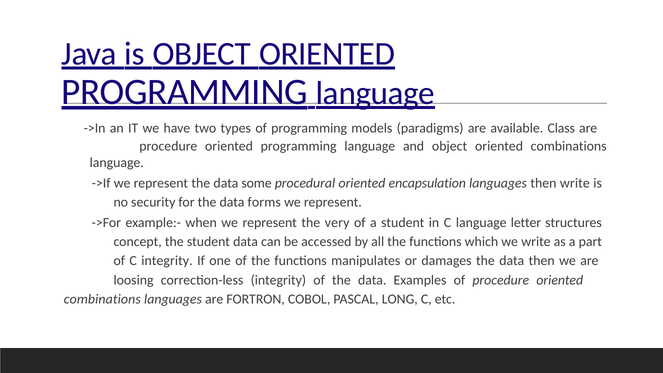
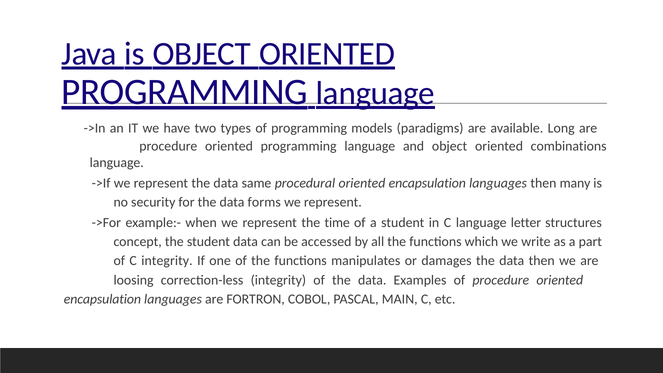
Class: Class -> Long
some: some -> same
then write: write -> many
very: very -> time
combinations at (102, 299): combinations -> encapsulation
LONG: LONG -> MAIN
